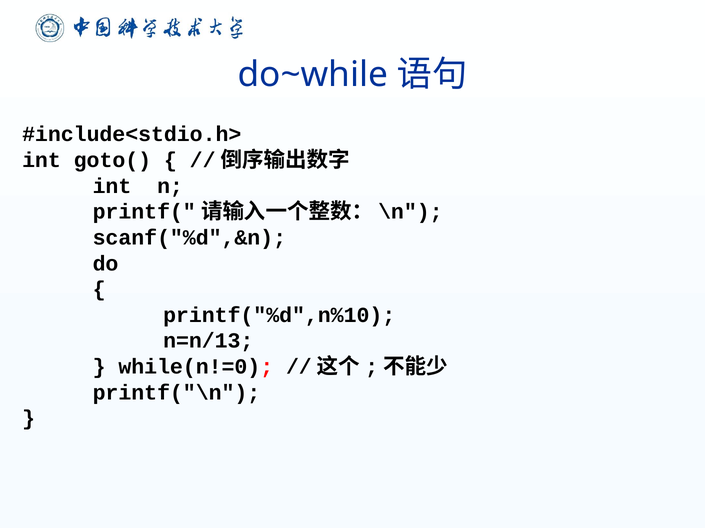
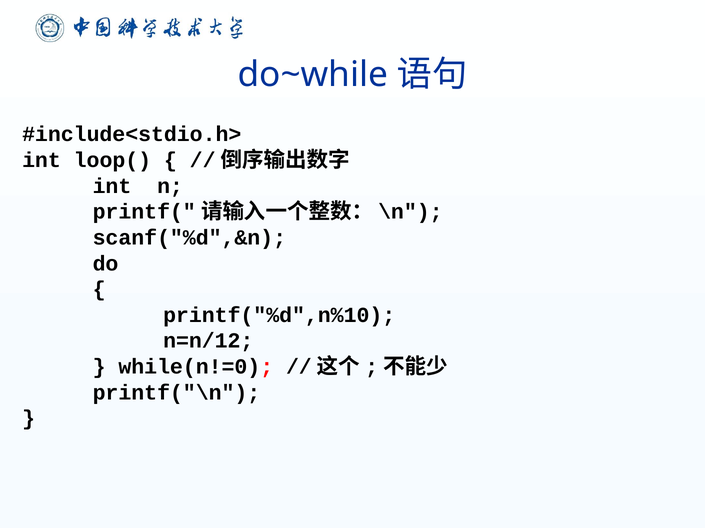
goto(: goto( -> loop(
n=n/13: n=n/13 -> n=n/12
